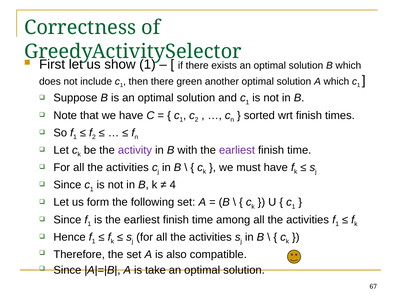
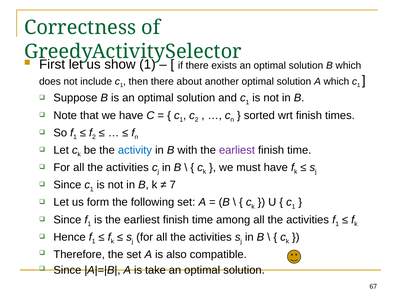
green: green -> about
activity colour: purple -> blue
4: 4 -> 7
